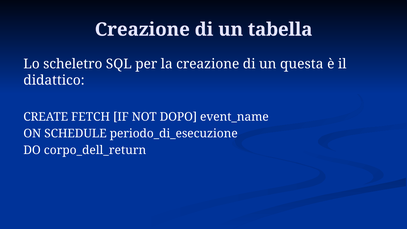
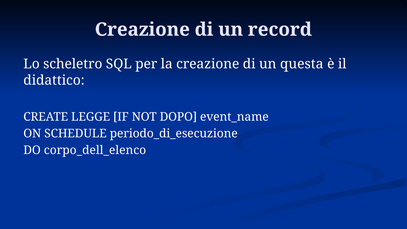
tabella: tabella -> record
FETCH: FETCH -> LEGGE
corpo_dell_return: corpo_dell_return -> corpo_dell_elenco
